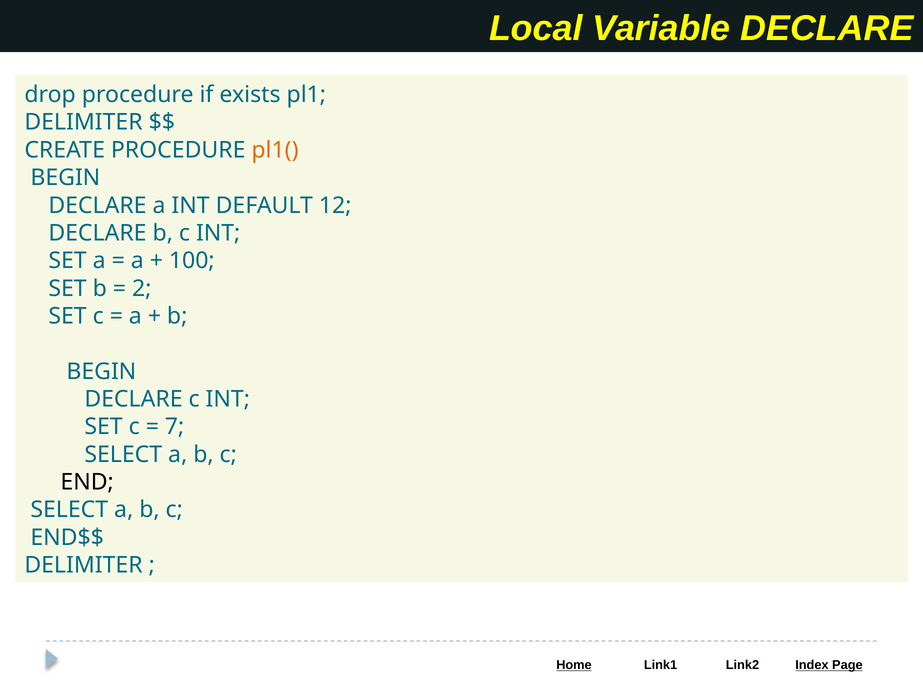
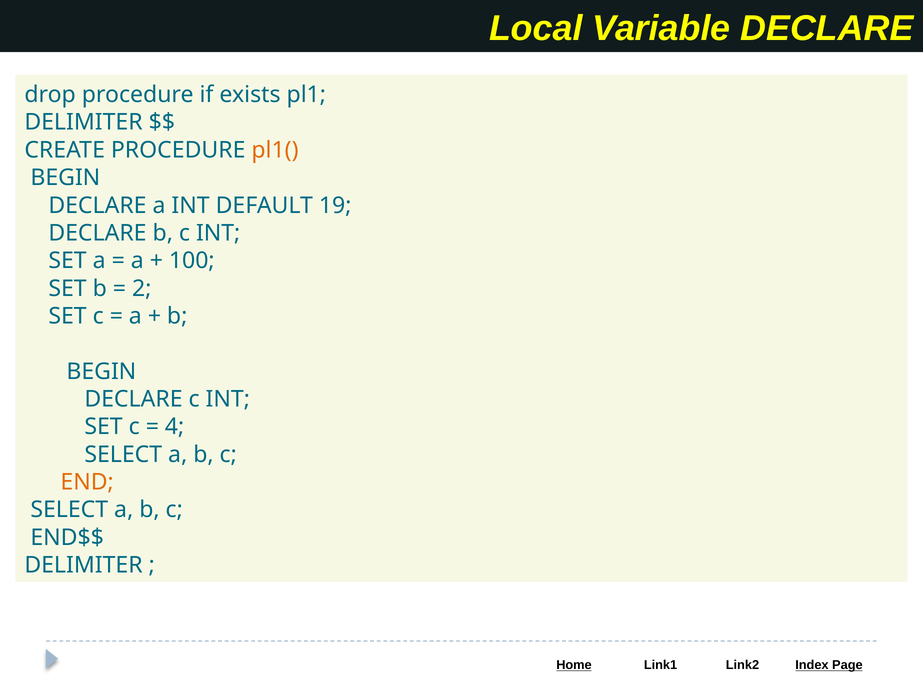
12: 12 -> 19
7: 7 -> 4
END colour: black -> orange
